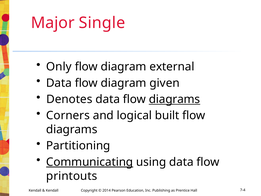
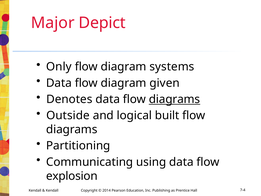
Single: Single -> Depict
external: external -> systems
Corners: Corners -> Outside
Communicating underline: present -> none
printouts: printouts -> explosion
